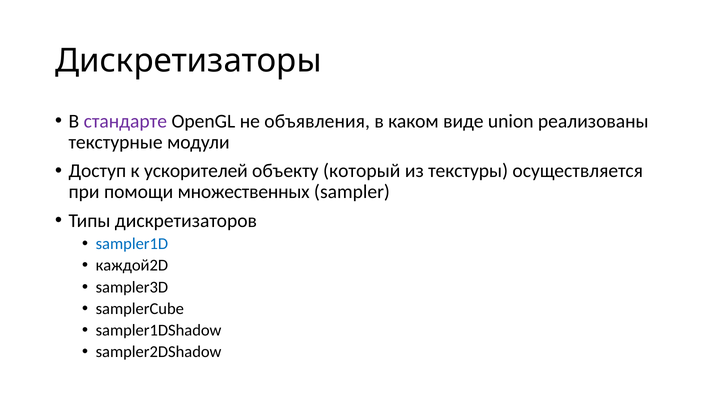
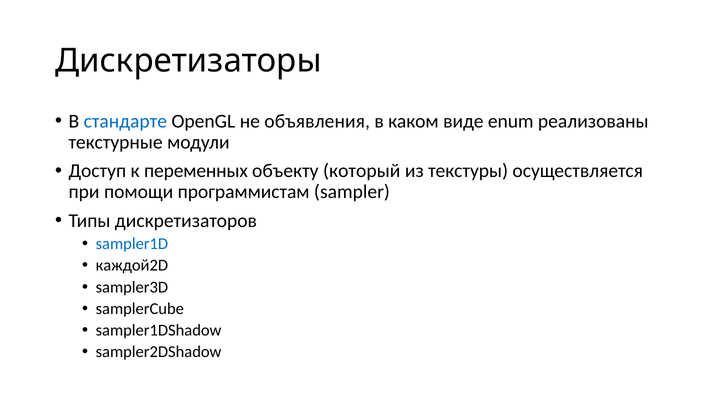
стандарте colour: purple -> blue
union: union -> enum
ускорителей: ускорителей -> переменных
множественных: множественных -> программистам
